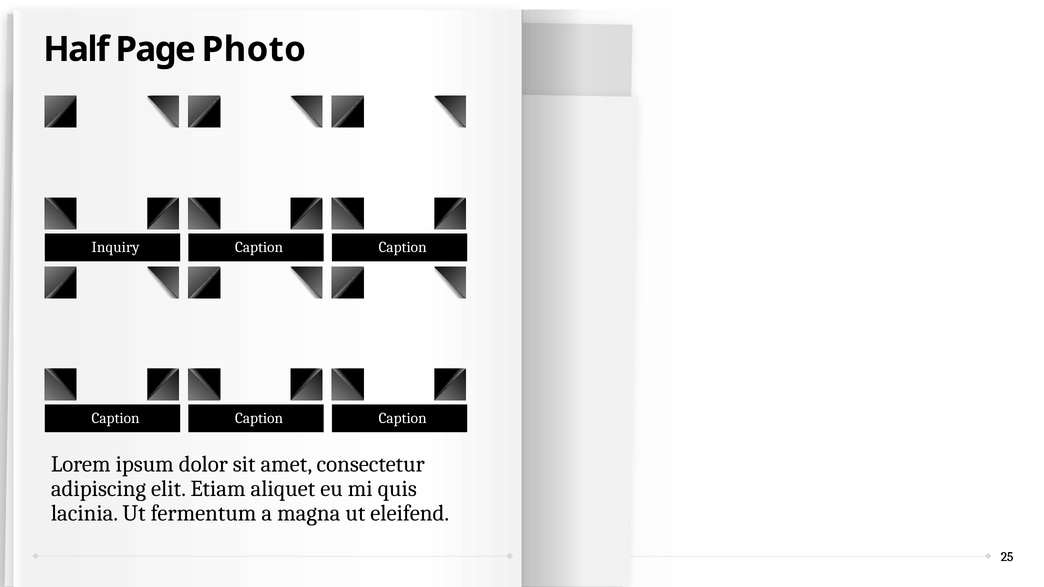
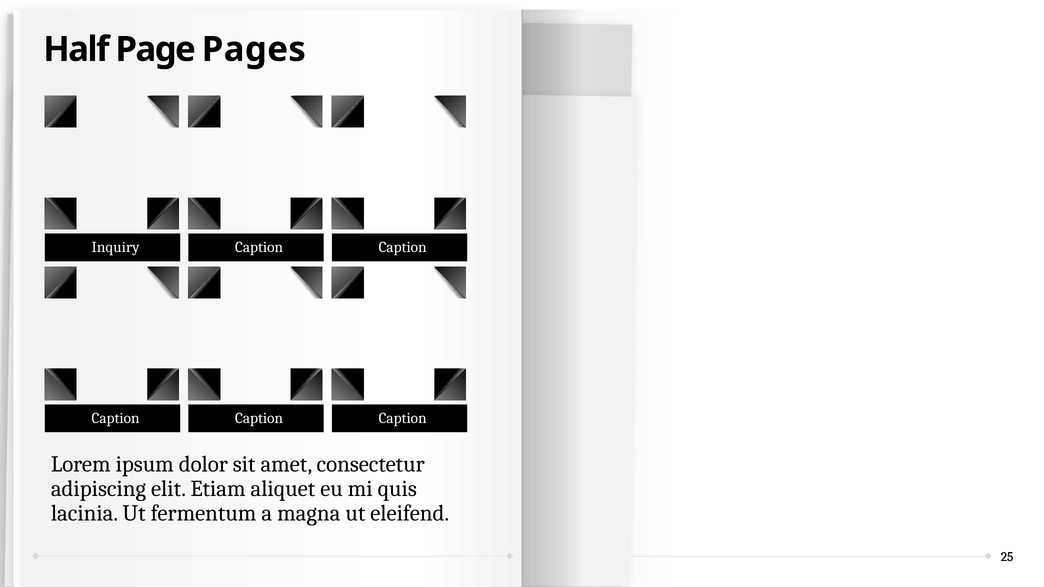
Photo: Photo -> Pages
